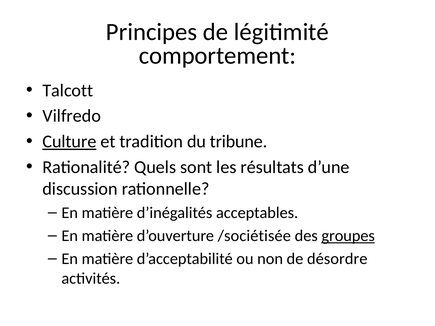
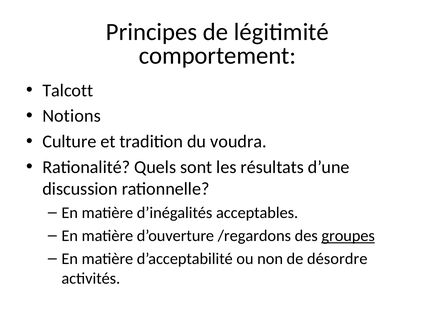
Vilfredo: Vilfredo -> Notions
Culture underline: present -> none
tribune: tribune -> voudra
/sociétisée: /sociétisée -> /regardons
